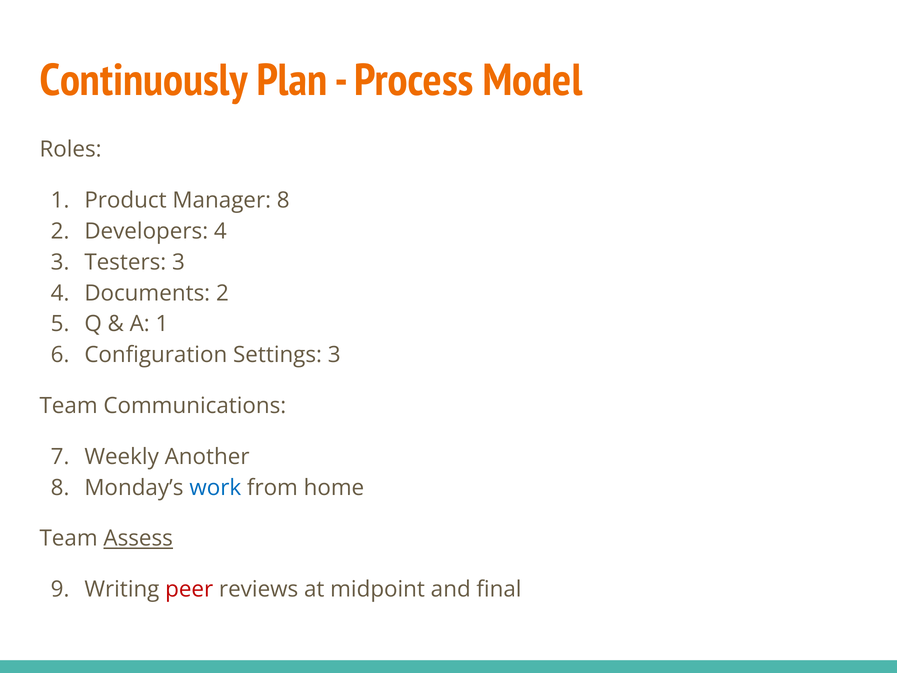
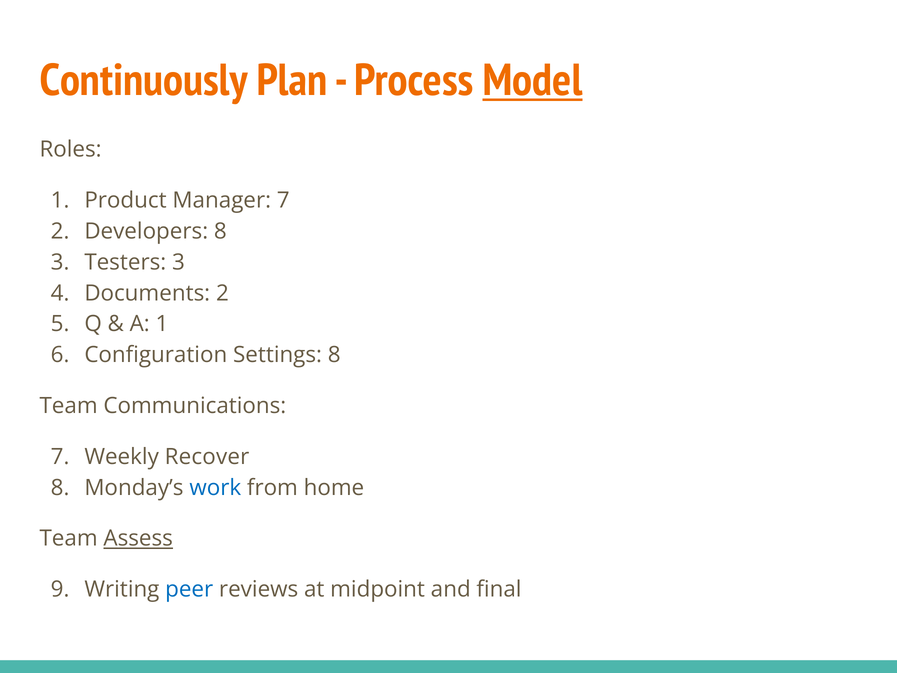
Model underline: none -> present
Manager 8: 8 -> 7
Developers 4: 4 -> 8
Settings 3: 3 -> 8
Another: Another -> Recover
peer colour: red -> blue
